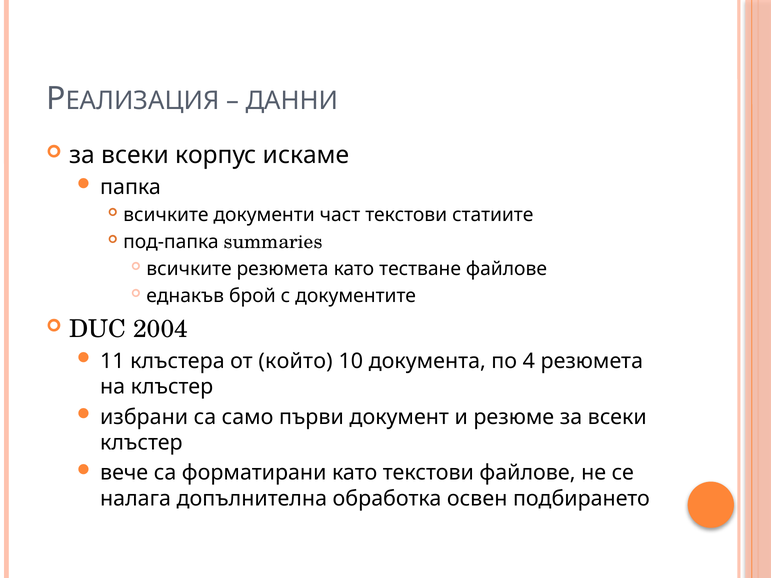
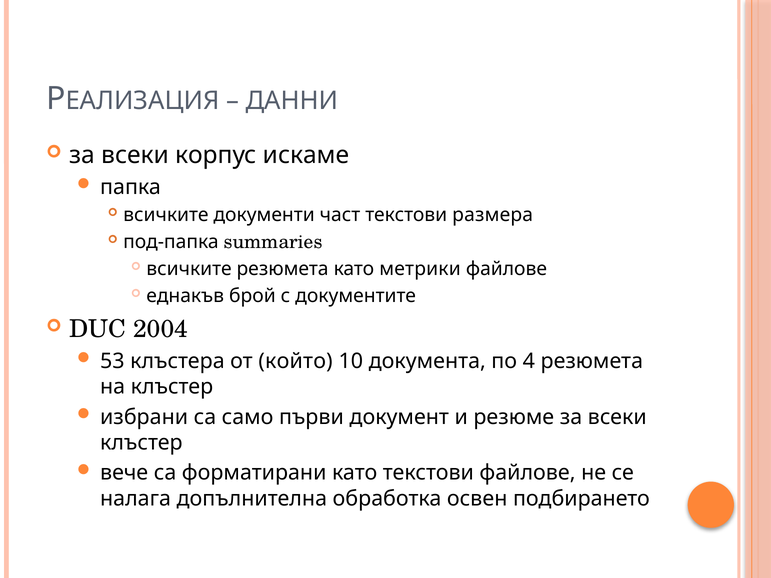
статиите: статиите -> размера
тестване: тестване -> метрики
11: 11 -> 53
